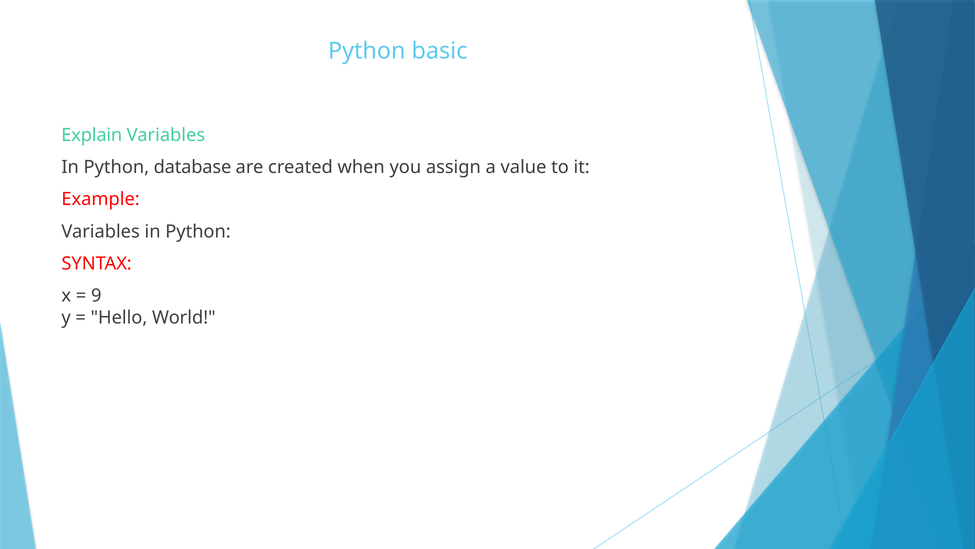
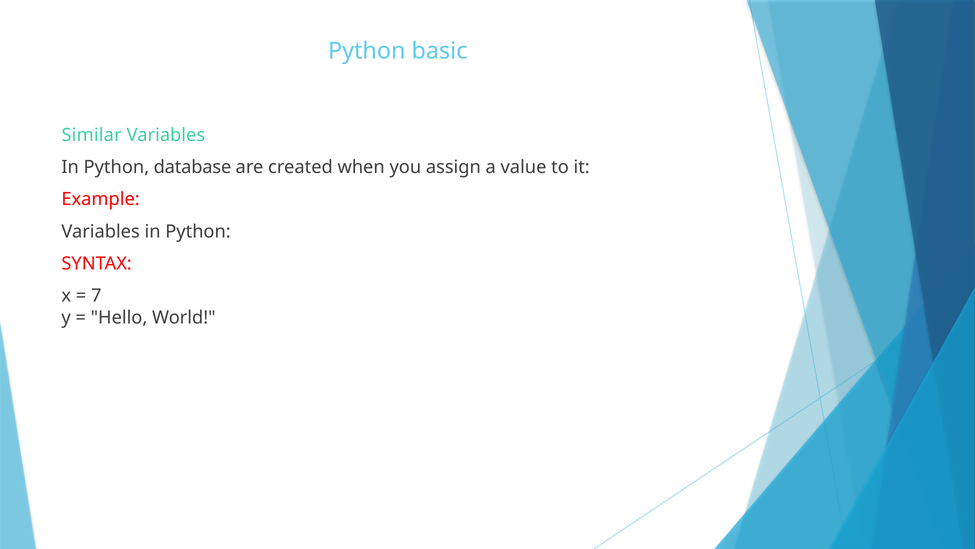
Explain: Explain -> Similar
9: 9 -> 7
